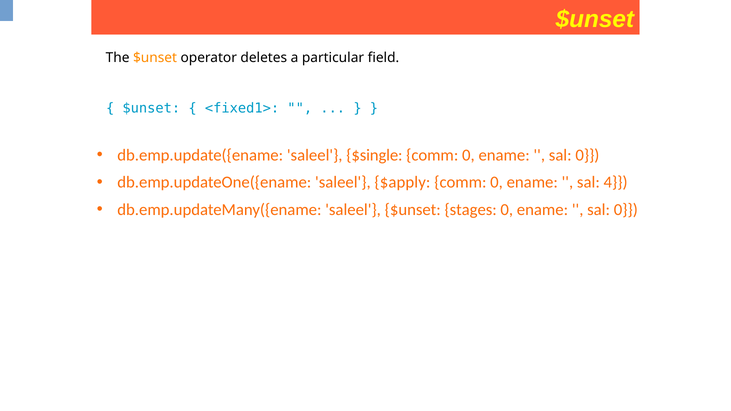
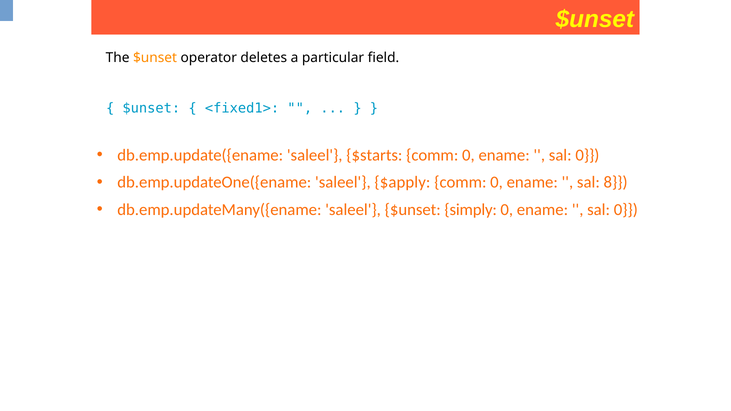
$single: $single -> $starts
4: 4 -> 8
stages: stages -> simply
